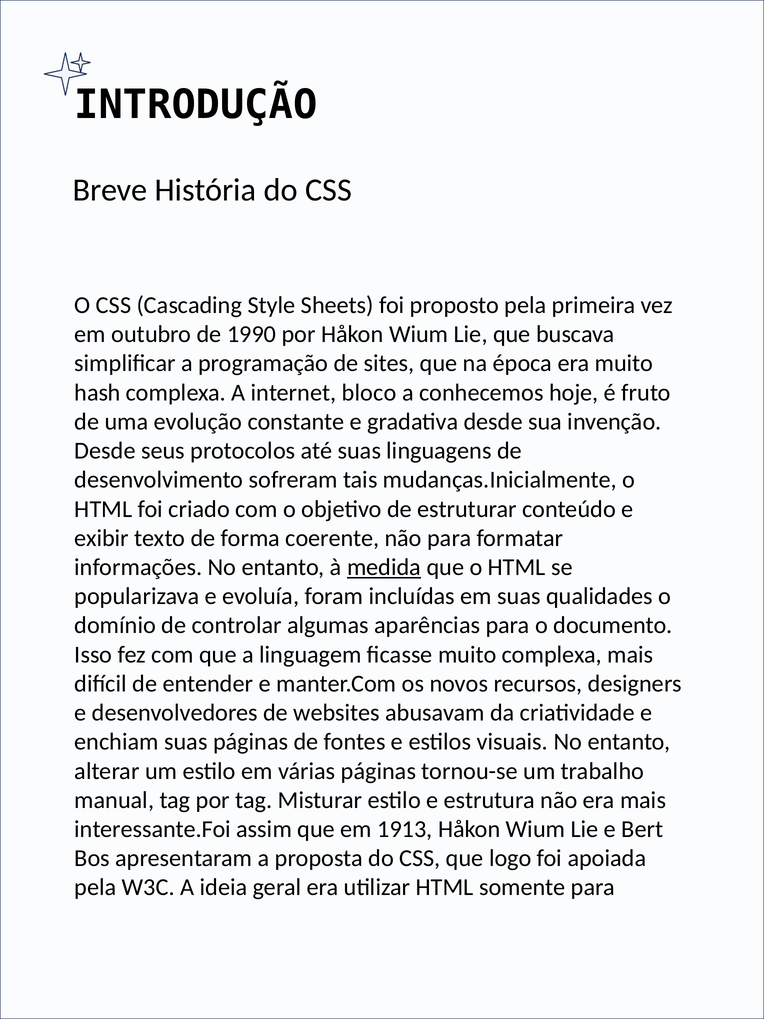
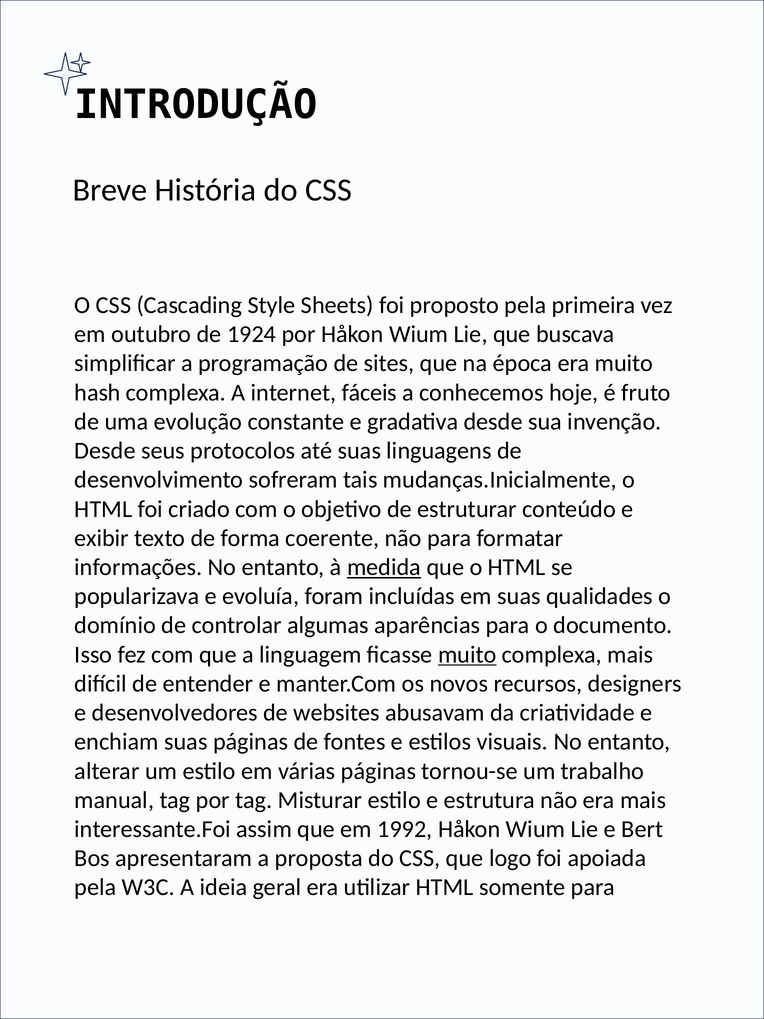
1990: 1990 -> 1924
bloco: bloco -> fáceis
muito at (467, 654) underline: none -> present
1913: 1913 -> 1992
